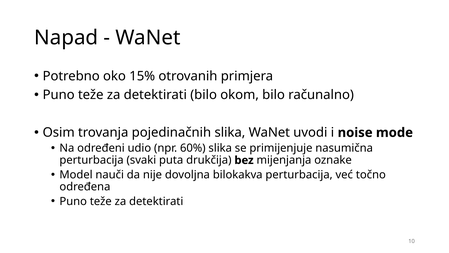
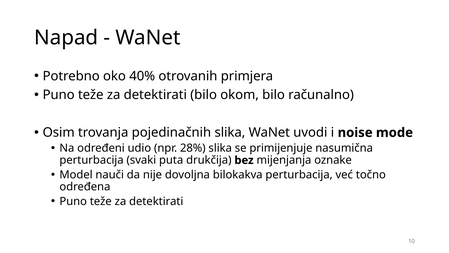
15%: 15% -> 40%
60%: 60% -> 28%
